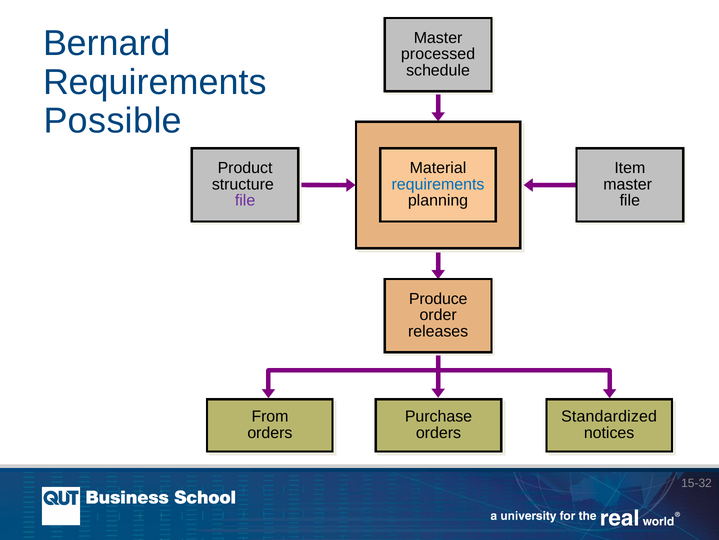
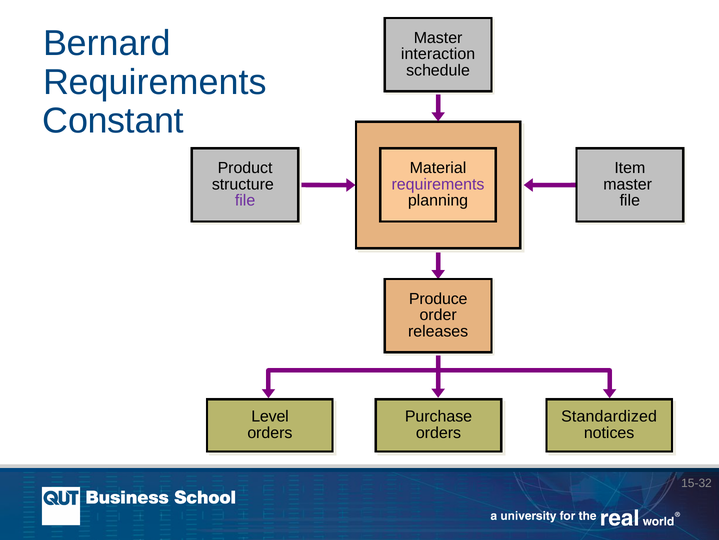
processed: processed -> interaction
Possible: Possible -> Constant
requirements at (438, 184) colour: blue -> purple
From: From -> Level
